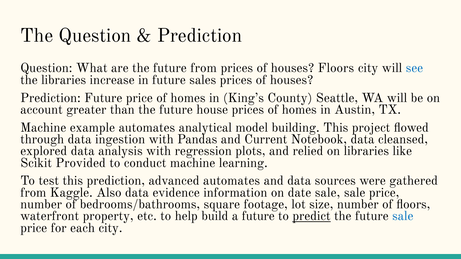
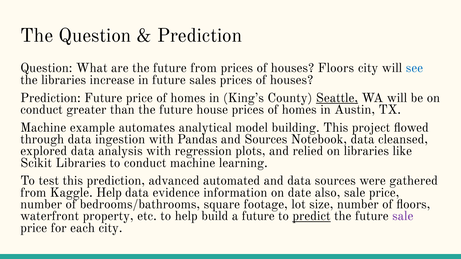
Seattle underline: none -> present
account at (42, 110): account -> conduct
and Current: Current -> Sources
Scikit Provided: Provided -> Libraries
advanced automates: automates -> automated
Kaggle Also: Also -> Help
date sale: sale -> also
sale at (403, 216) colour: blue -> purple
